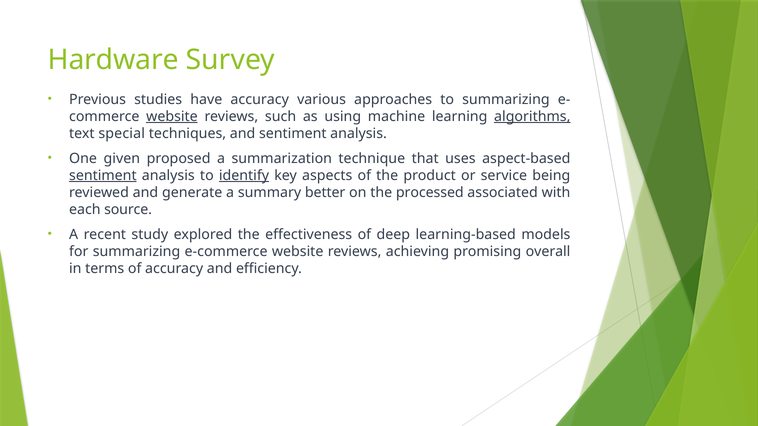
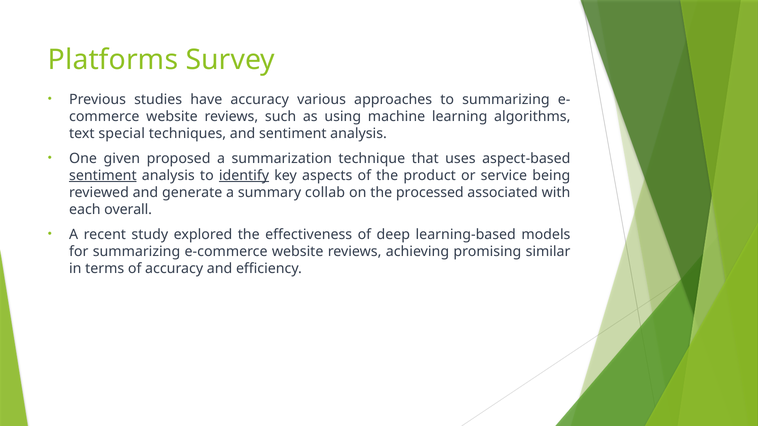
Hardware: Hardware -> Platforms
website at (172, 117) underline: present -> none
algorithms underline: present -> none
better: better -> collab
source: source -> overall
overall: overall -> similar
